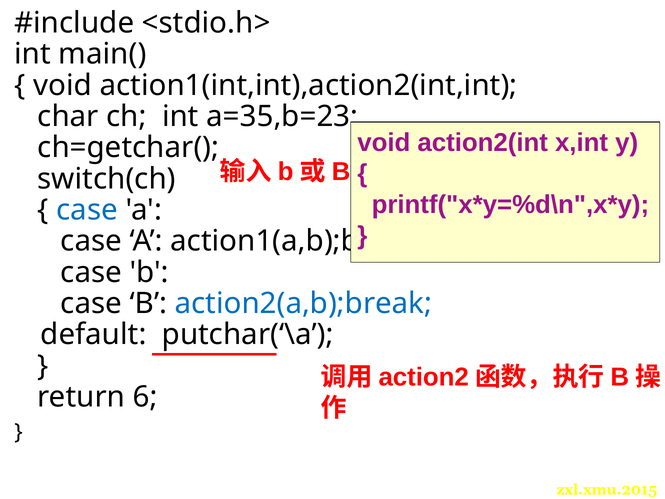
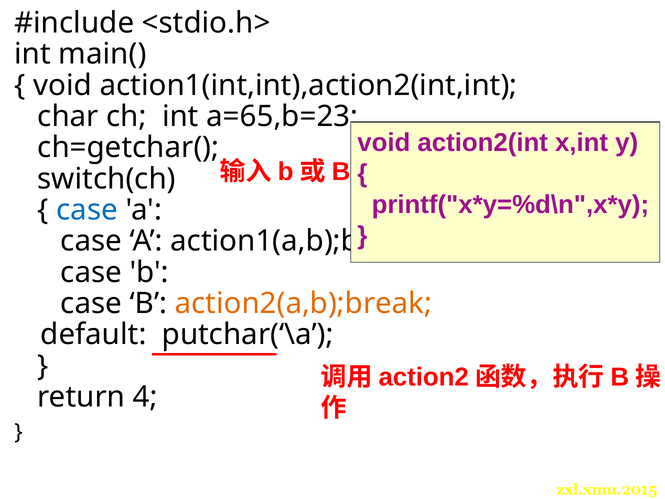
a=35,b=23: a=35,b=23 -> a=65,b=23
action2(a,b);break colour: blue -> orange
6: 6 -> 4
